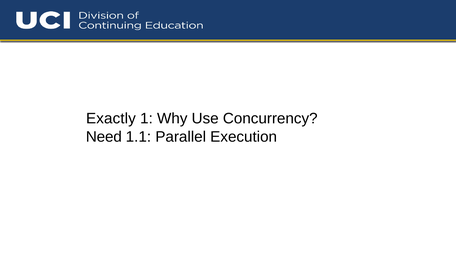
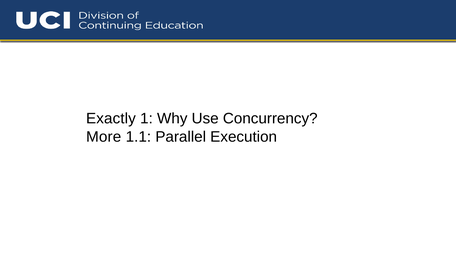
Need: Need -> More
